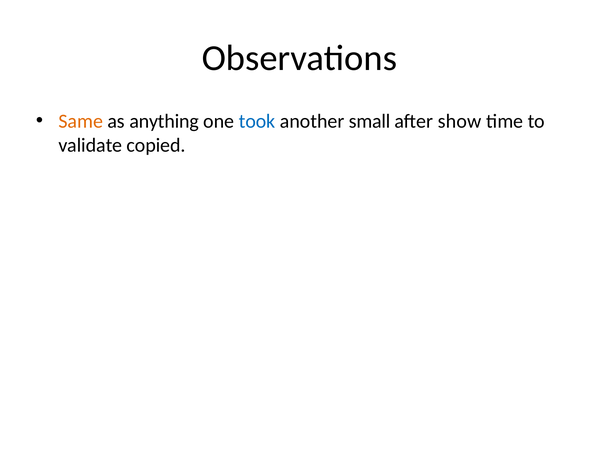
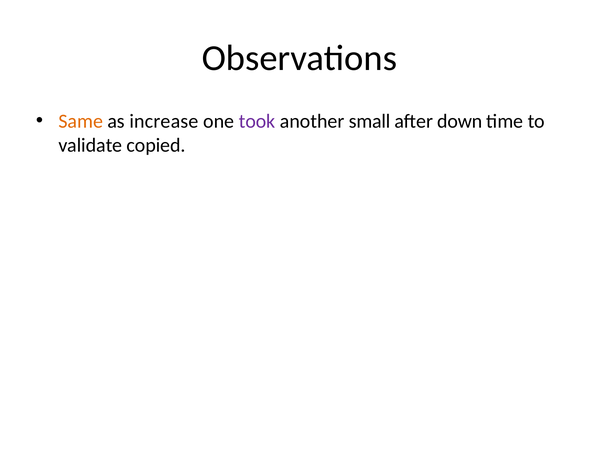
anything: anything -> increase
took colour: blue -> purple
show: show -> down
